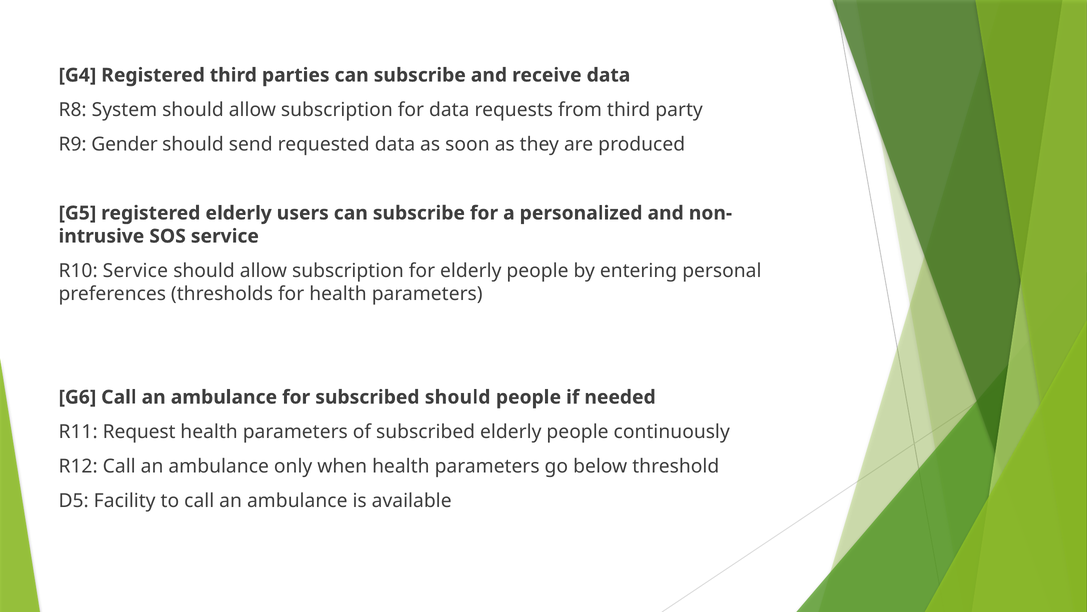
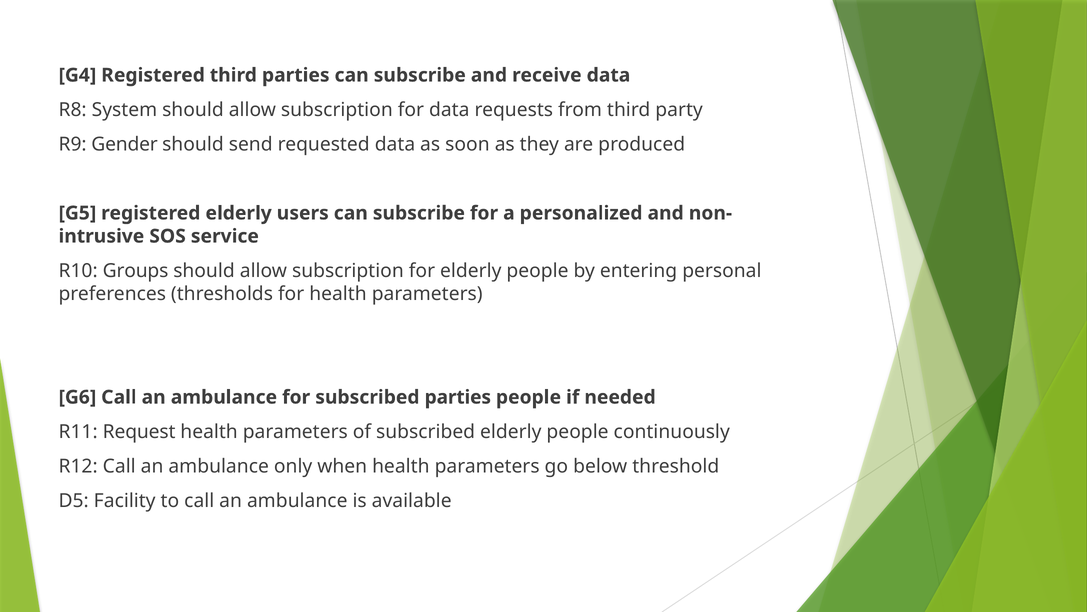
R10 Service: Service -> Groups
subscribed should: should -> parties
